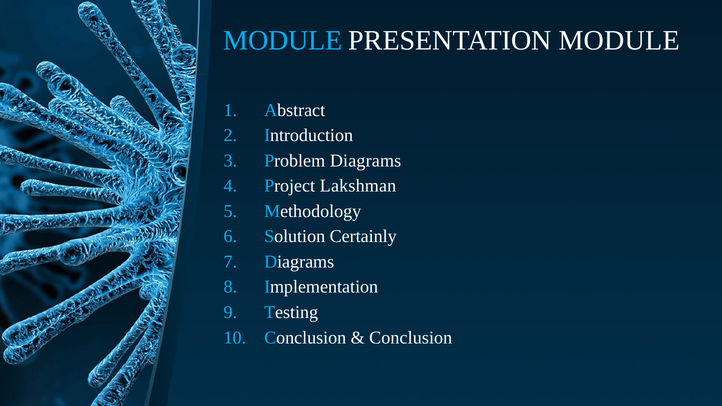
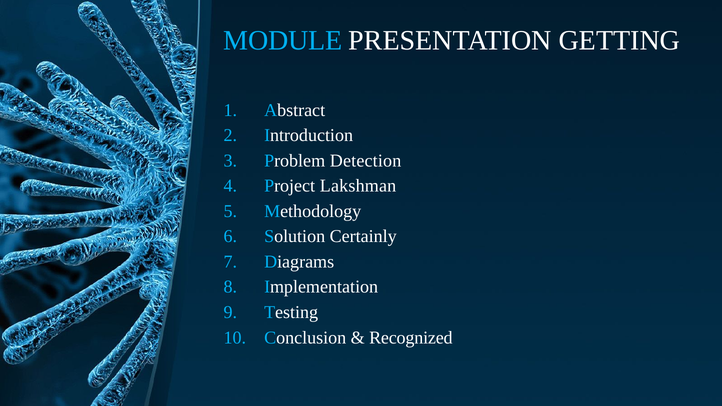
PRESENTATION MODULE: MODULE -> GETTING
Problem Diagrams: Diagrams -> Detection
Conclusion at (411, 338): Conclusion -> Recognized
